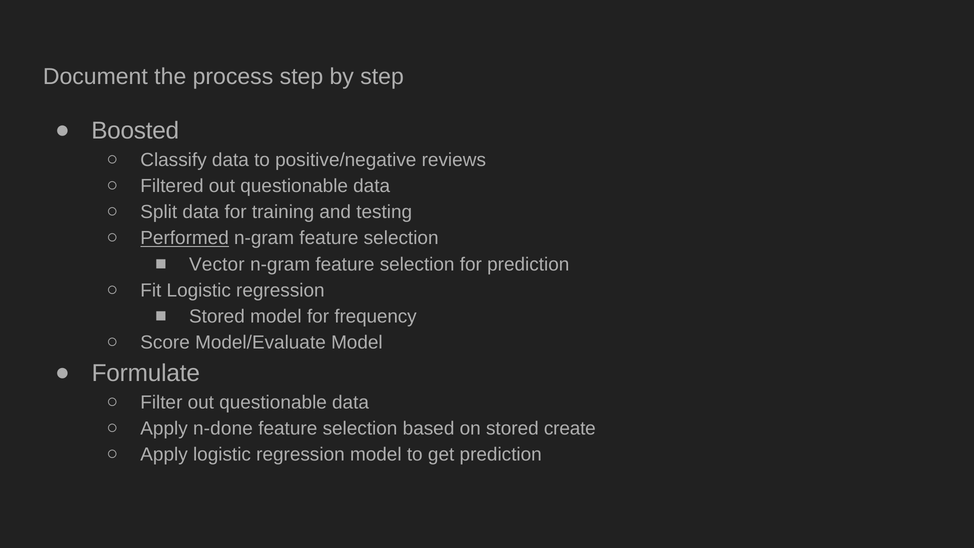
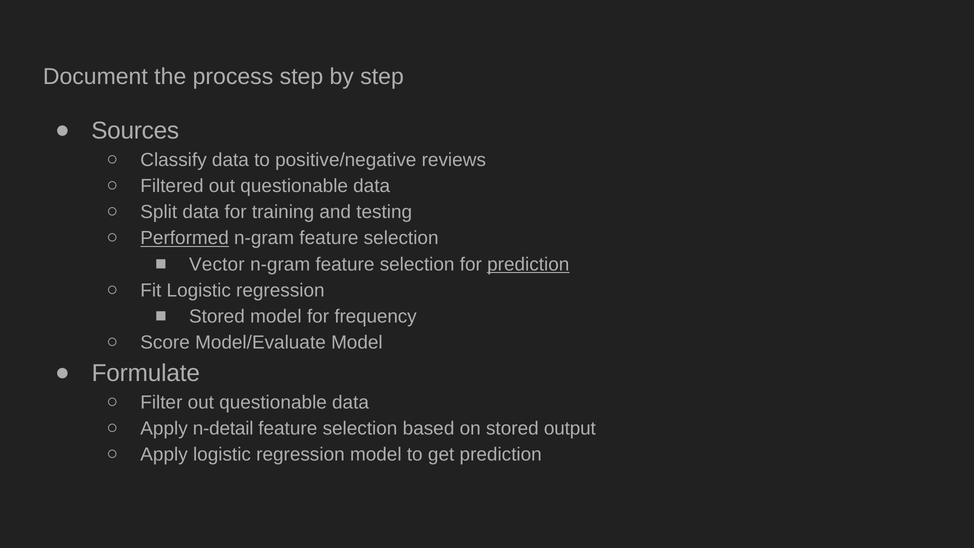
Boosted: Boosted -> Sources
prediction at (528, 264) underline: none -> present
n-done: n-done -> n-detail
create: create -> output
